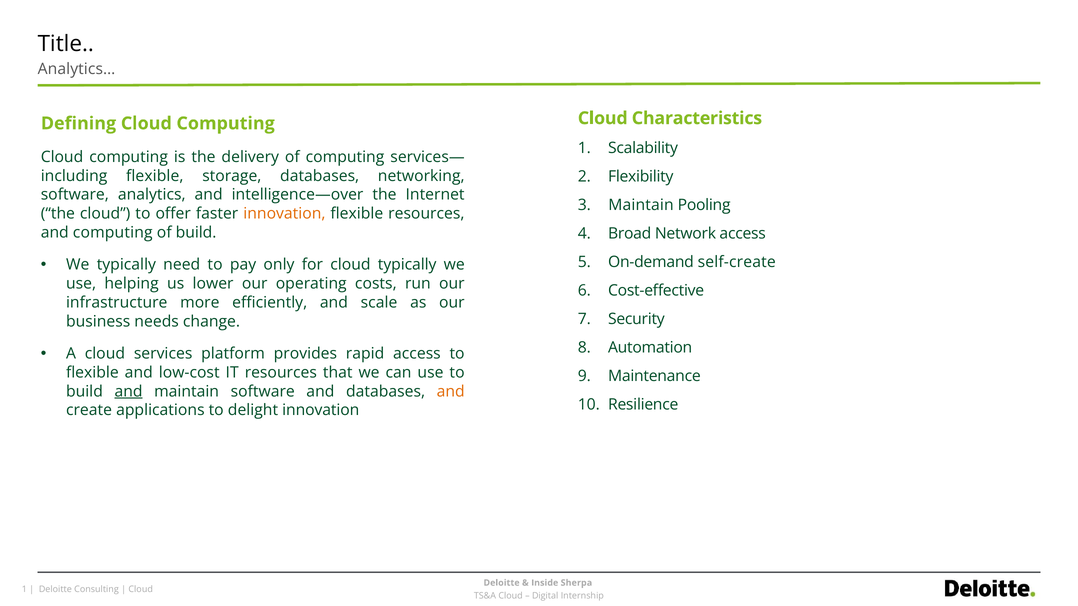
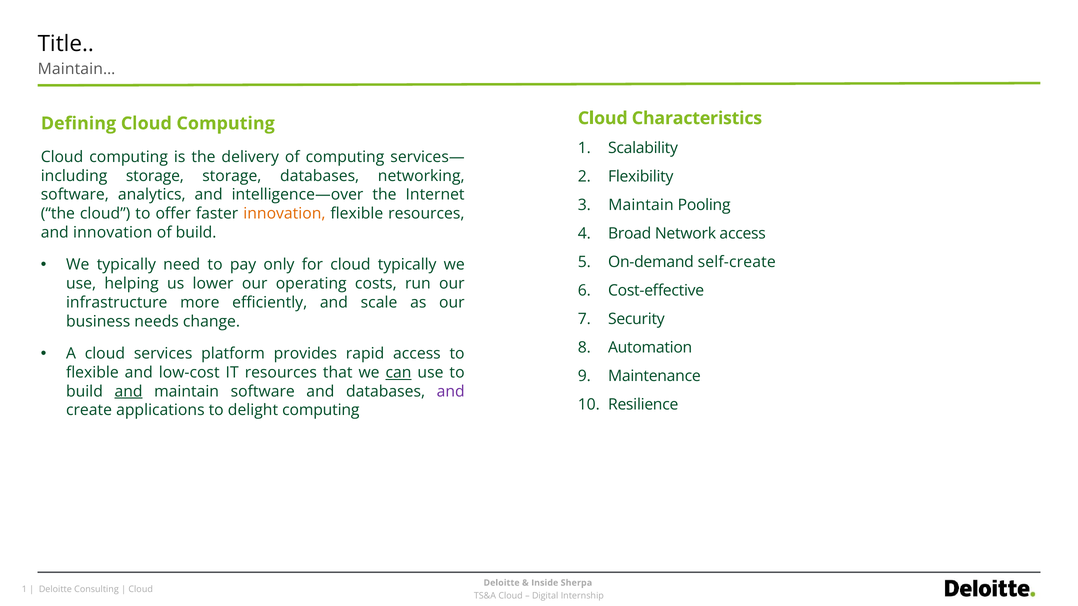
Analytics…: Analytics… -> Maintain…
flexible at (155, 176): flexible -> storage
and computing: computing -> innovation
can underline: none -> present
and at (451, 392) colour: orange -> purple
delight innovation: innovation -> computing
